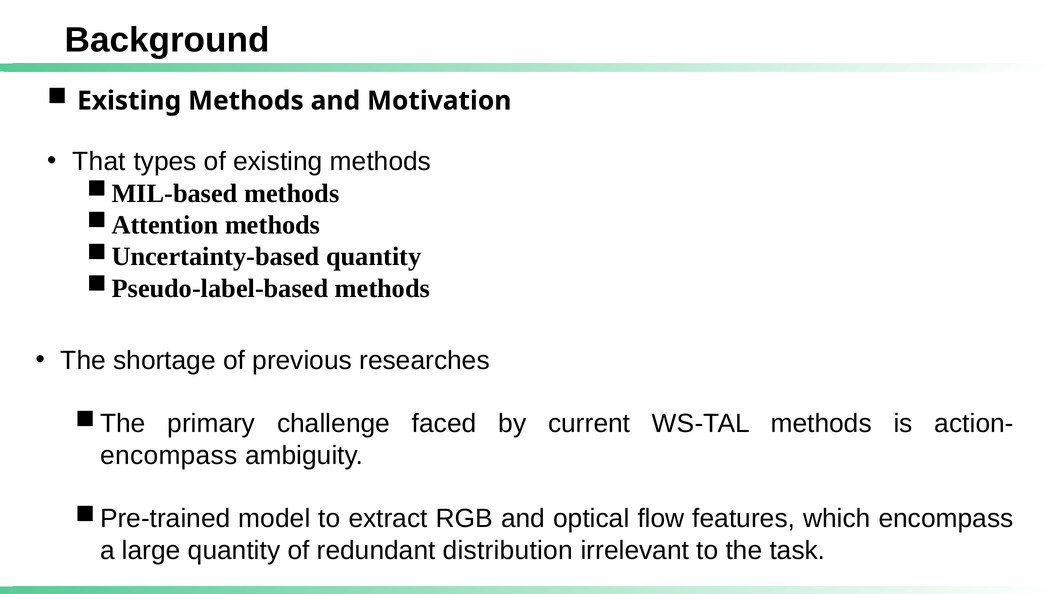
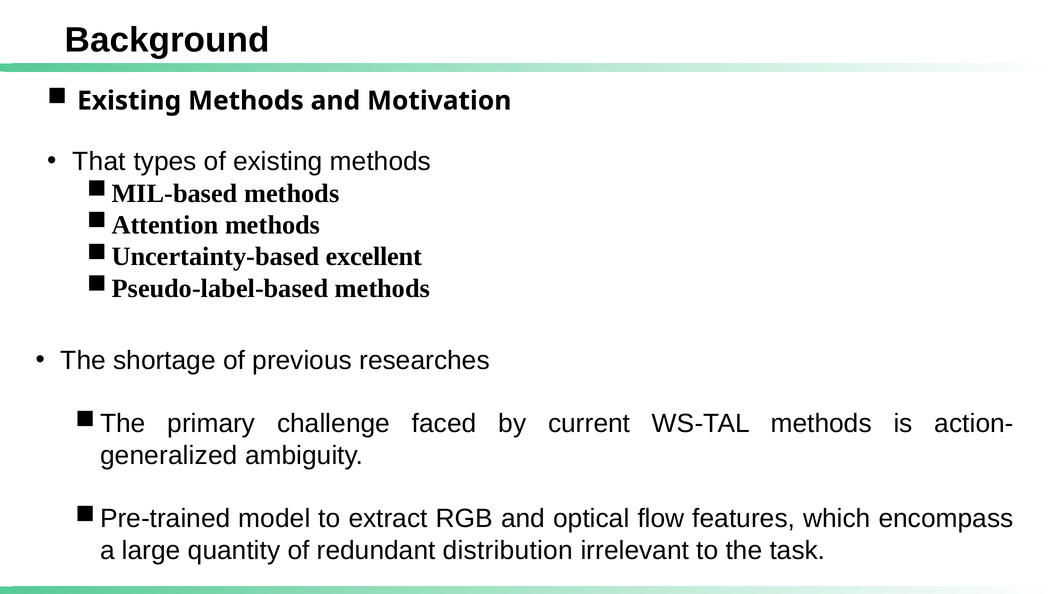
quantity at (374, 256): quantity -> excellent
encompass at (169, 455): encompass -> generalized
